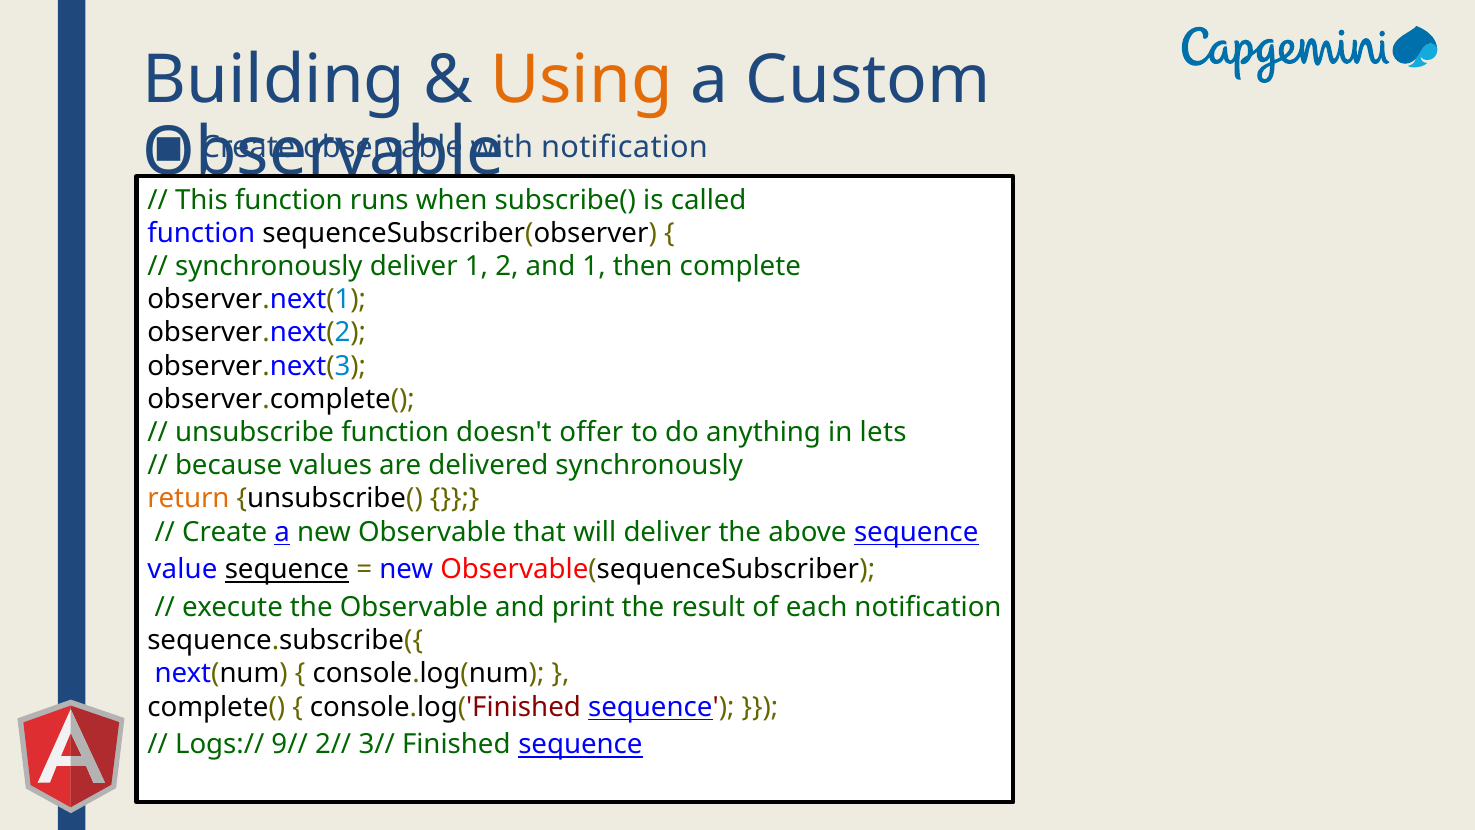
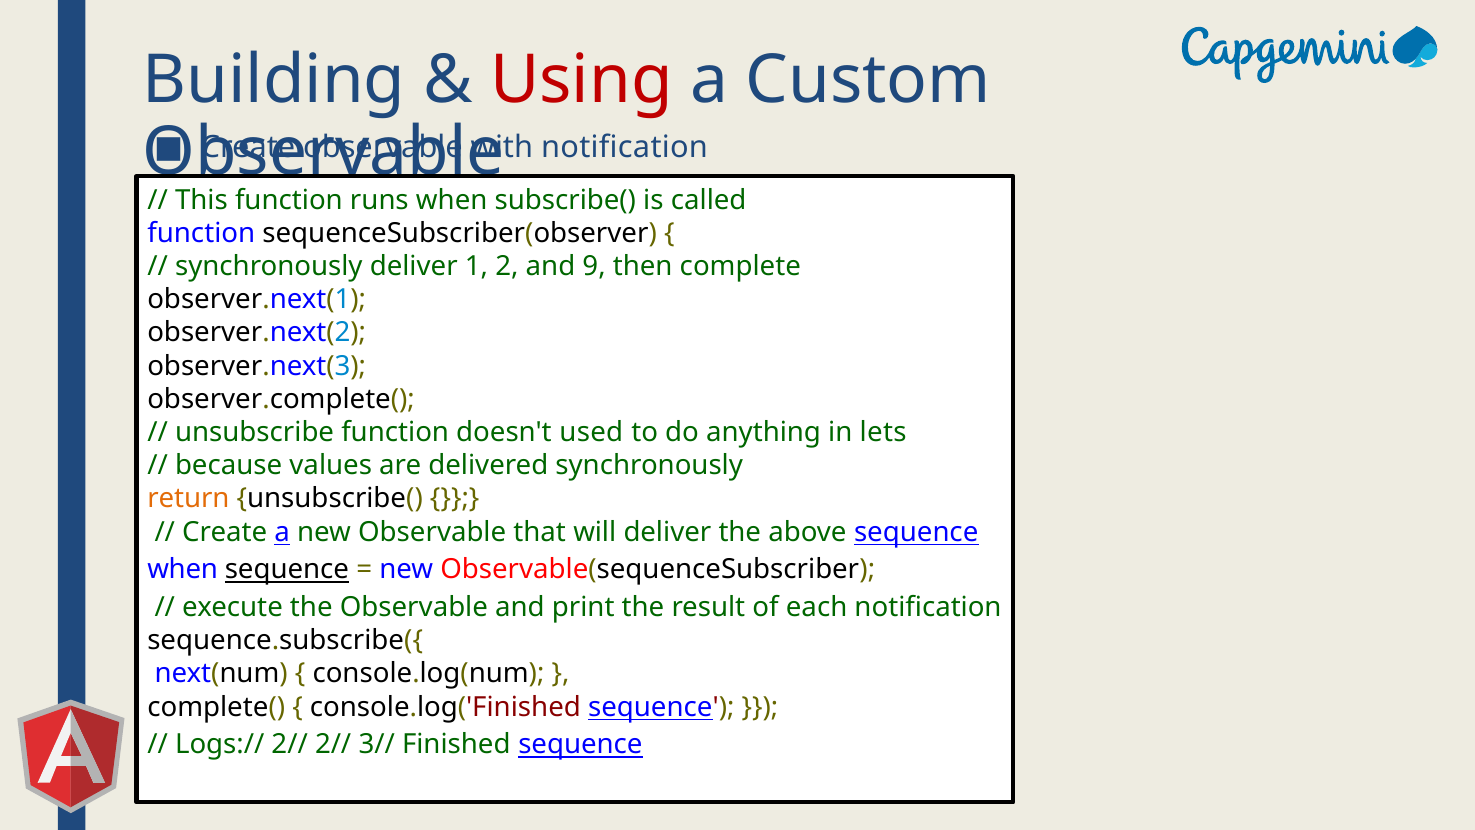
Using colour: orange -> red
and 1: 1 -> 9
offer: offer -> used
value at (182, 569): value -> when
Logs:// 9//: 9// -> 2//
